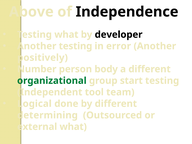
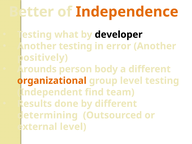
Above: Above -> Better
Independence colour: black -> orange
Number: Number -> Arounds
organizational colour: green -> orange
group start: start -> level
tool: tool -> find
Logical: Logical -> Results
external what: what -> level
